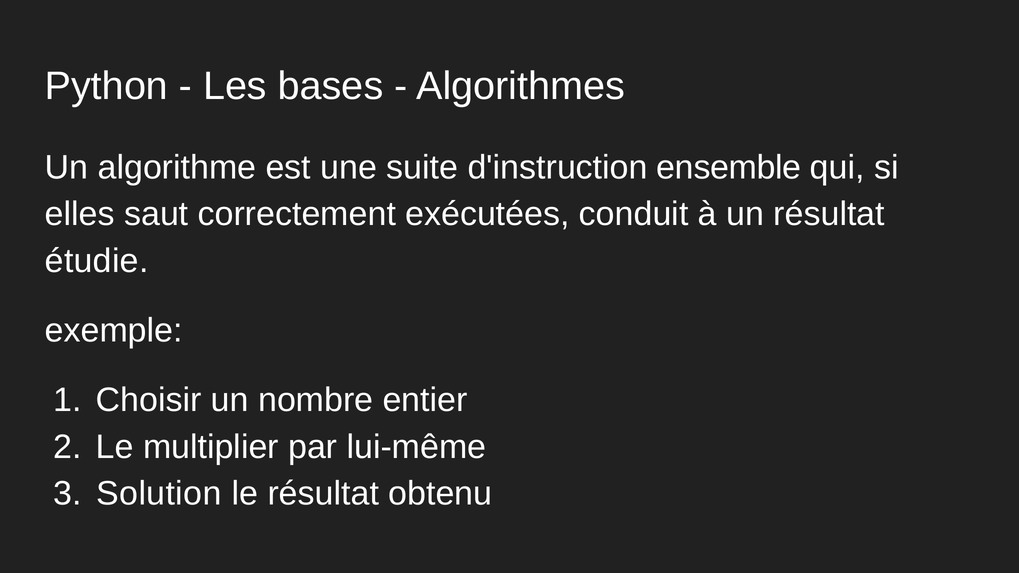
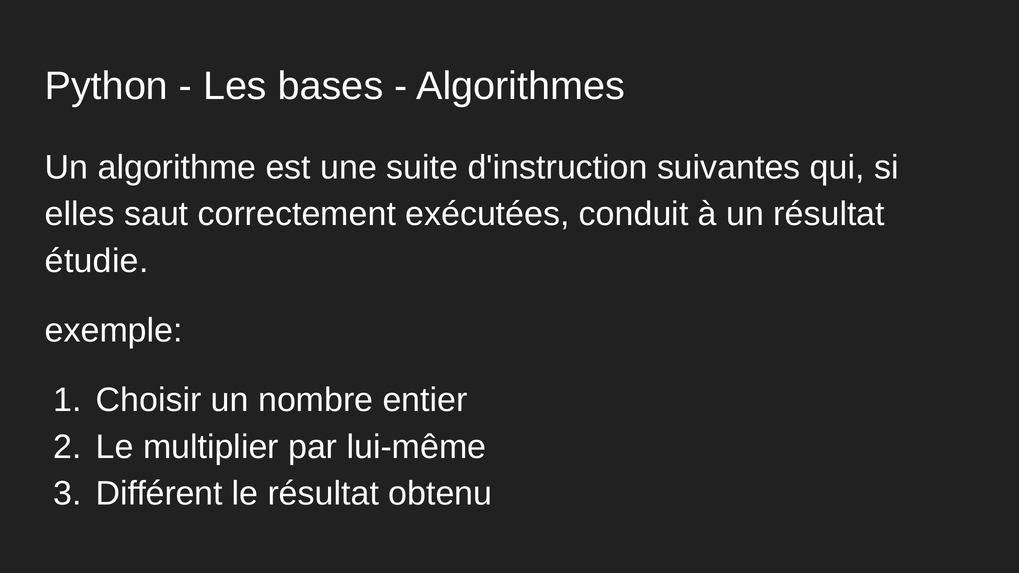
ensemble: ensemble -> suivantes
Solution: Solution -> Différent
